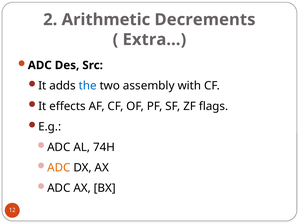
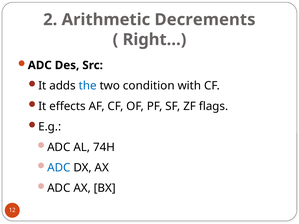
Extra…: Extra… -> Right…
assembly: assembly -> condition
ADC at (59, 168) colour: orange -> blue
